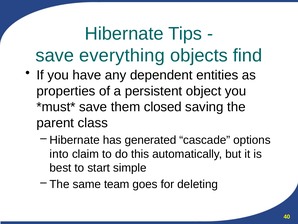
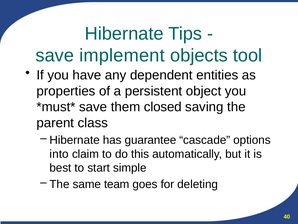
everything: everything -> implement
find: find -> tool
generated: generated -> guarantee
